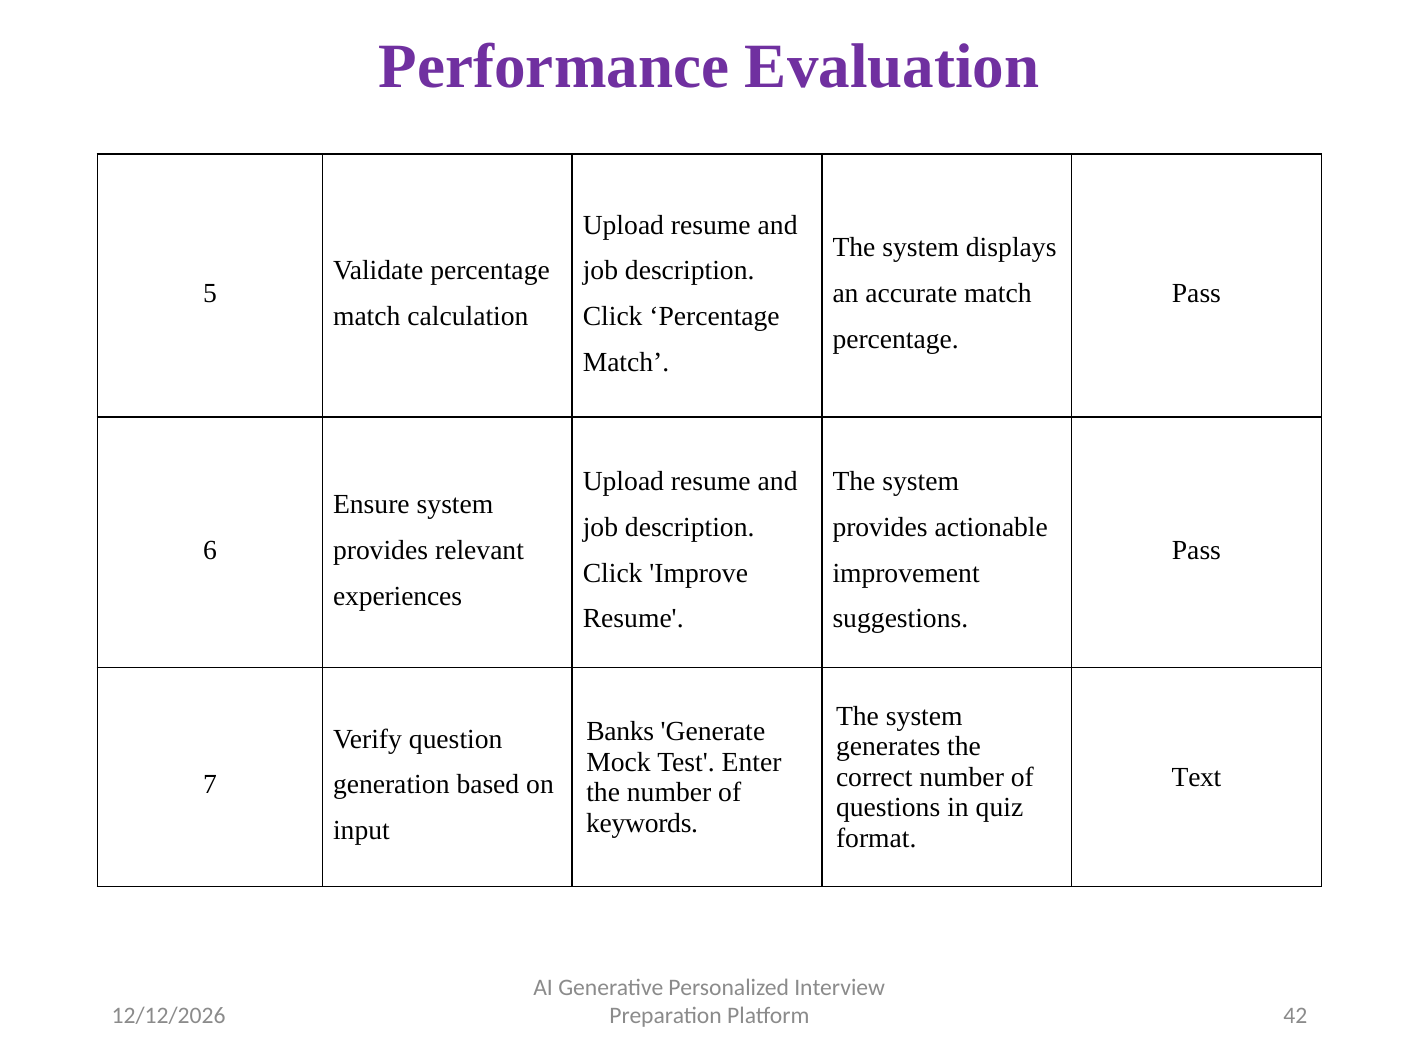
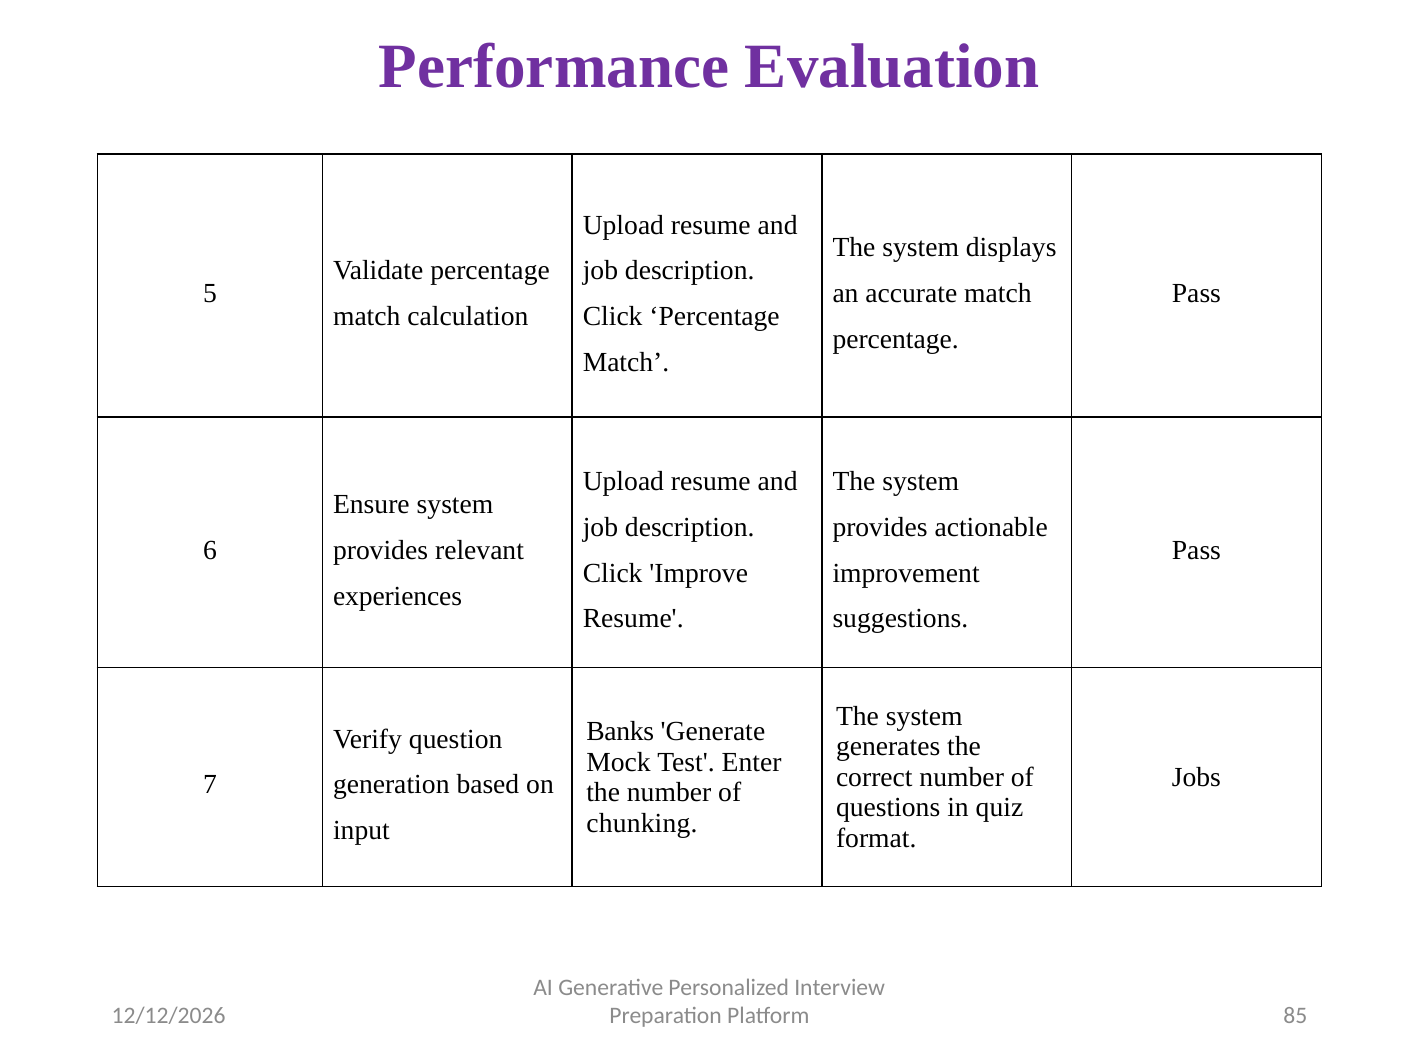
Text: Text -> Jobs
keywords: keywords -> chunking
42: 42 -> 85
